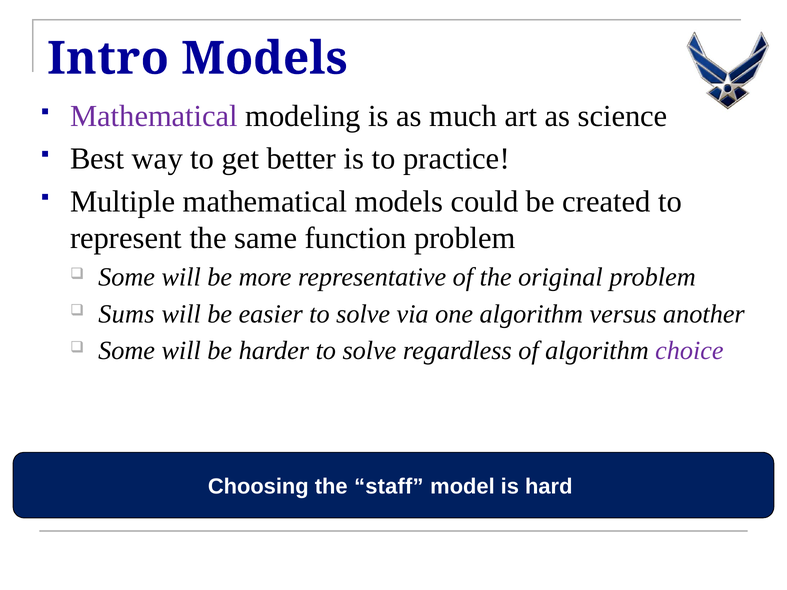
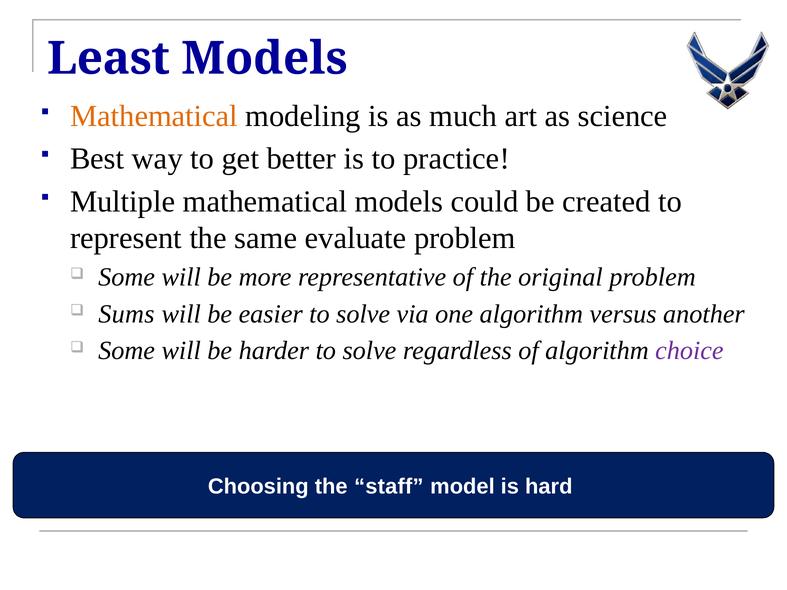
Intro: Intro -> Least
Mathematical at (154, 116) colour: purple -> orange
function: function -> evaluate
